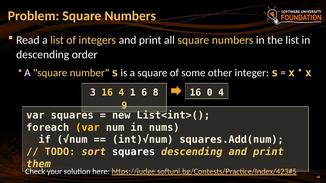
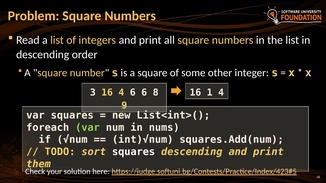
4 1: 1 -> 6
0: 0 -> 1
var at (88, 128) colour: yellow -> light green
